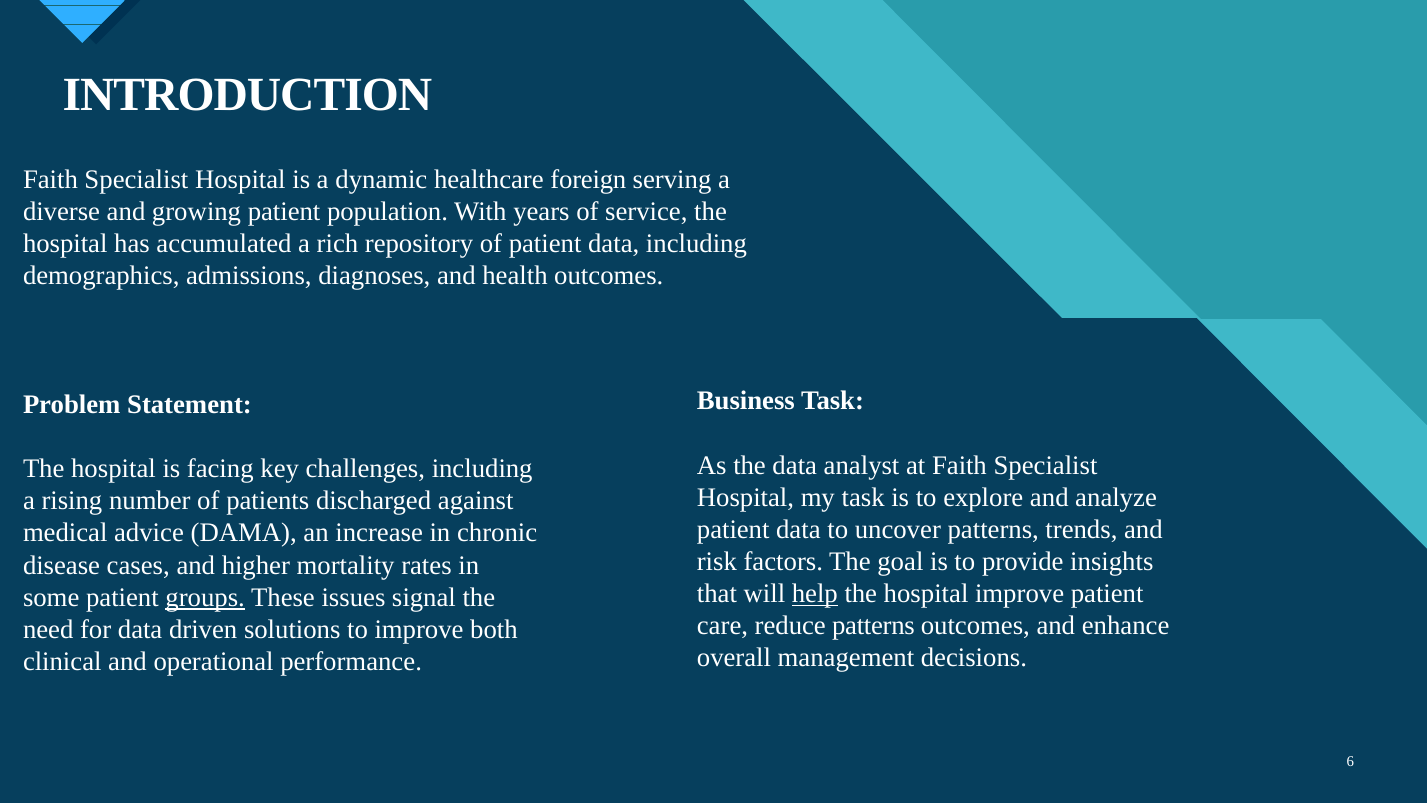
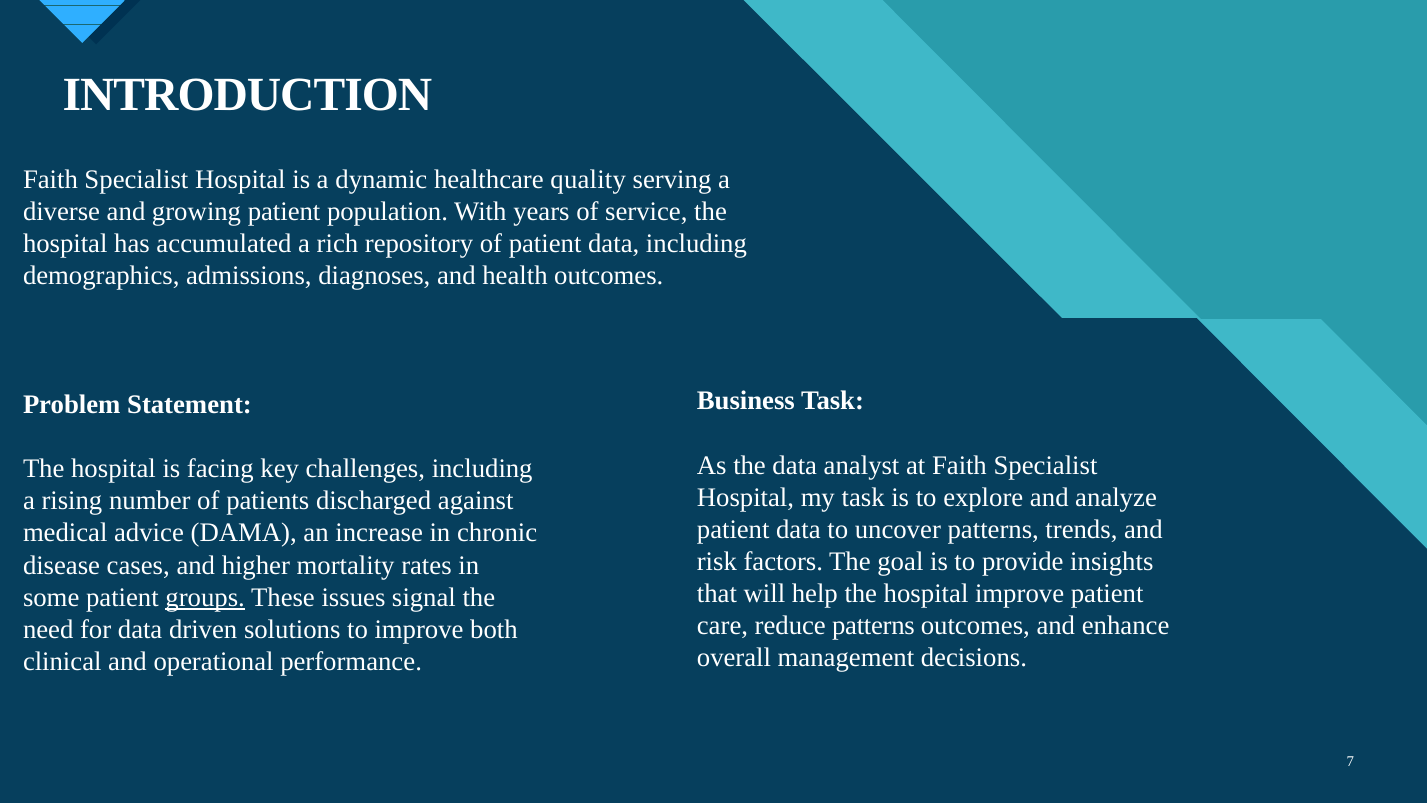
foreign: foreign -> quality
help underline: present -> none
6: 6 -> 7
